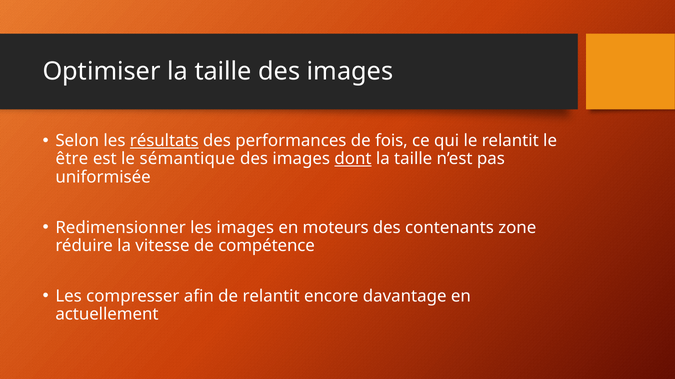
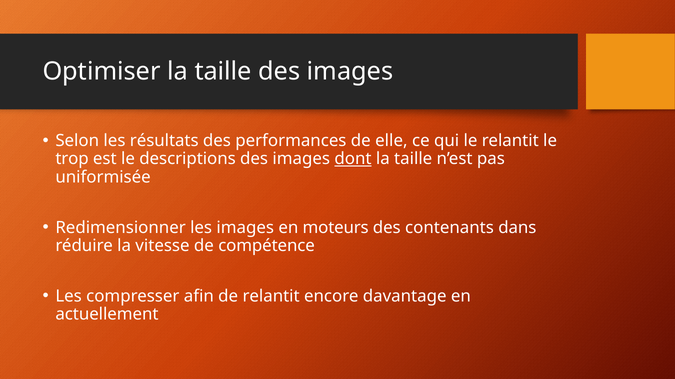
résultats underline: present -> none
fois: fois -> elle
être: être -> trop
sémantique: sémantique -> descriptions
zone: zone -> dans
